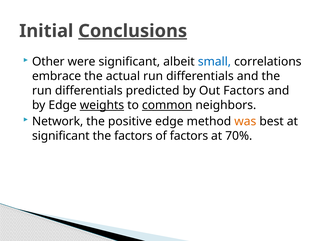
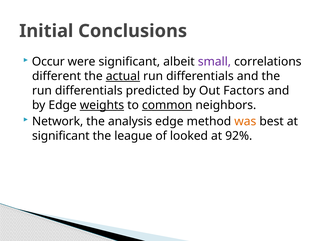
Conclusions underline: present -> none
Other: Other -> Occur
small colour: blue -> purple
embrace: embrace -> different
actual underline: none -> present
positive: positive -> analysis
the factors: factors -> league
of factors: factors -> looked
70%: 70% -> 92%
